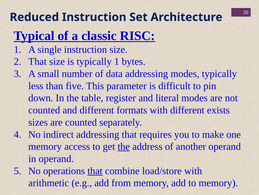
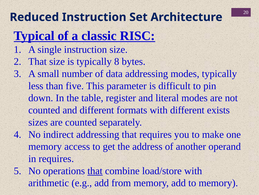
typically 1: 1 -> 8
the at (124, 146) underline: present -> none
in operand: operand -> requires
